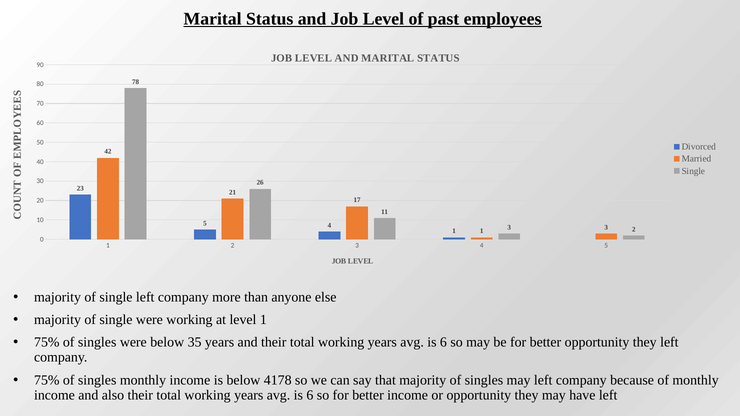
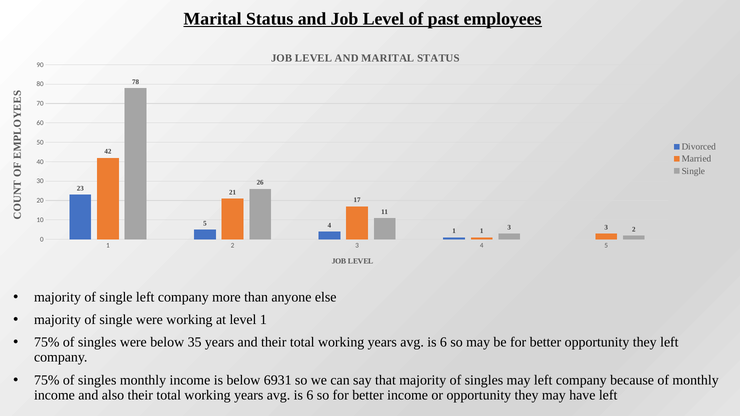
4178: 4178 -> 6931
